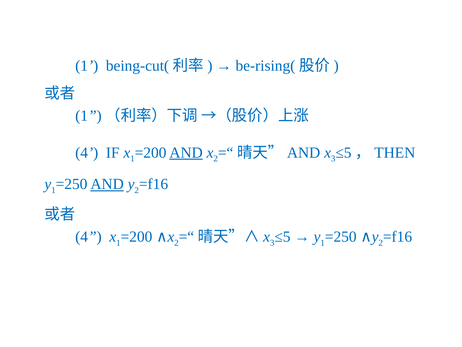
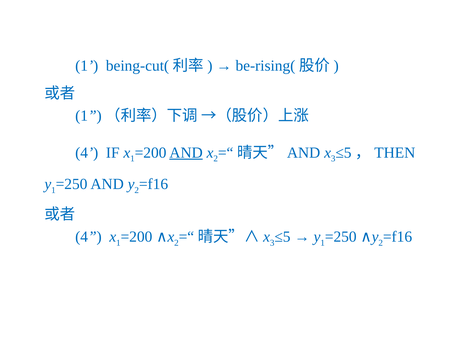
AND at (107, 184) underline: present -> none
